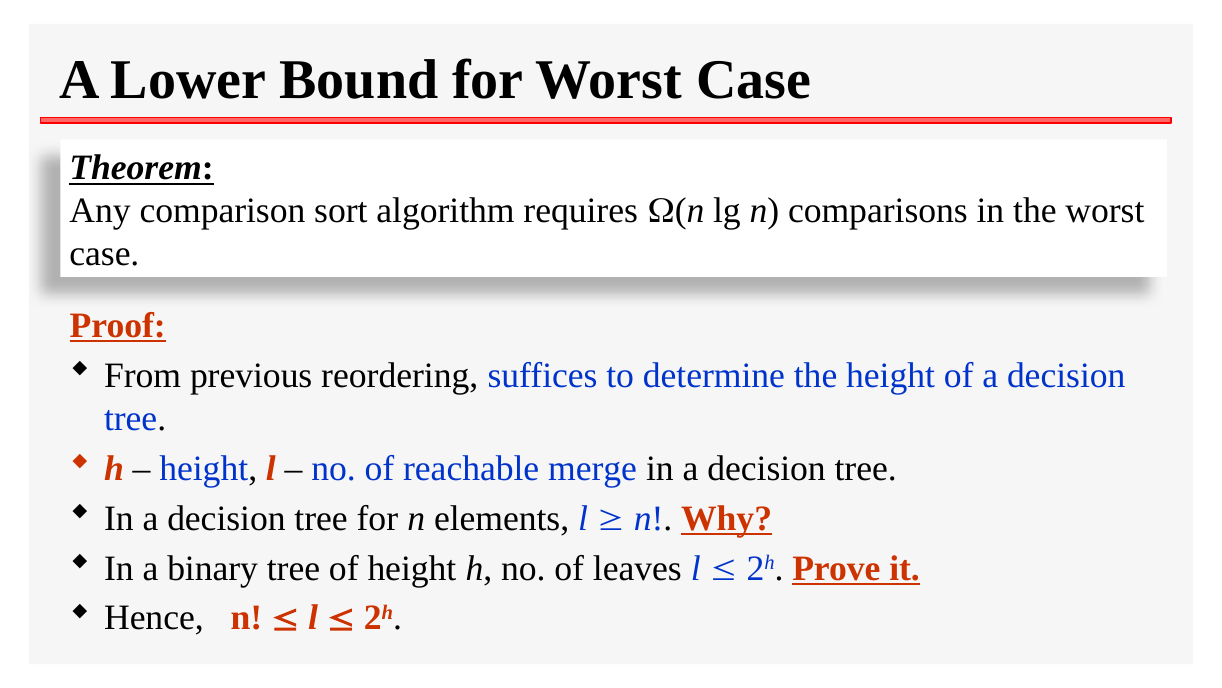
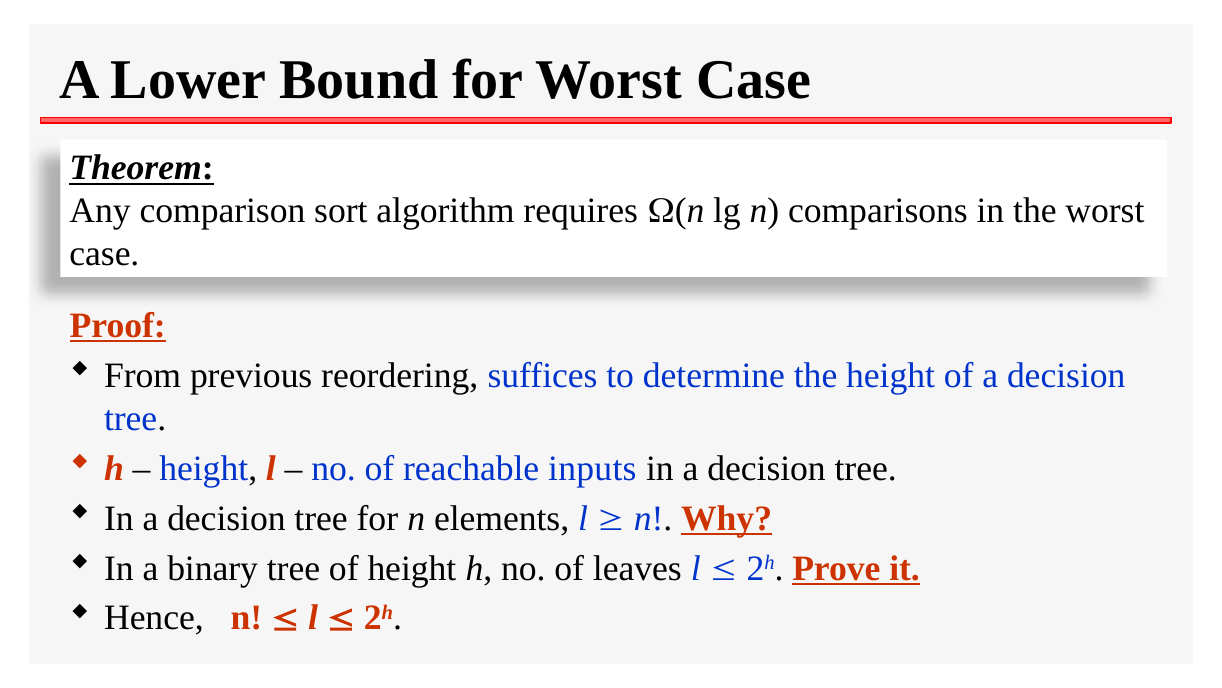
merge: merge -> inputs
